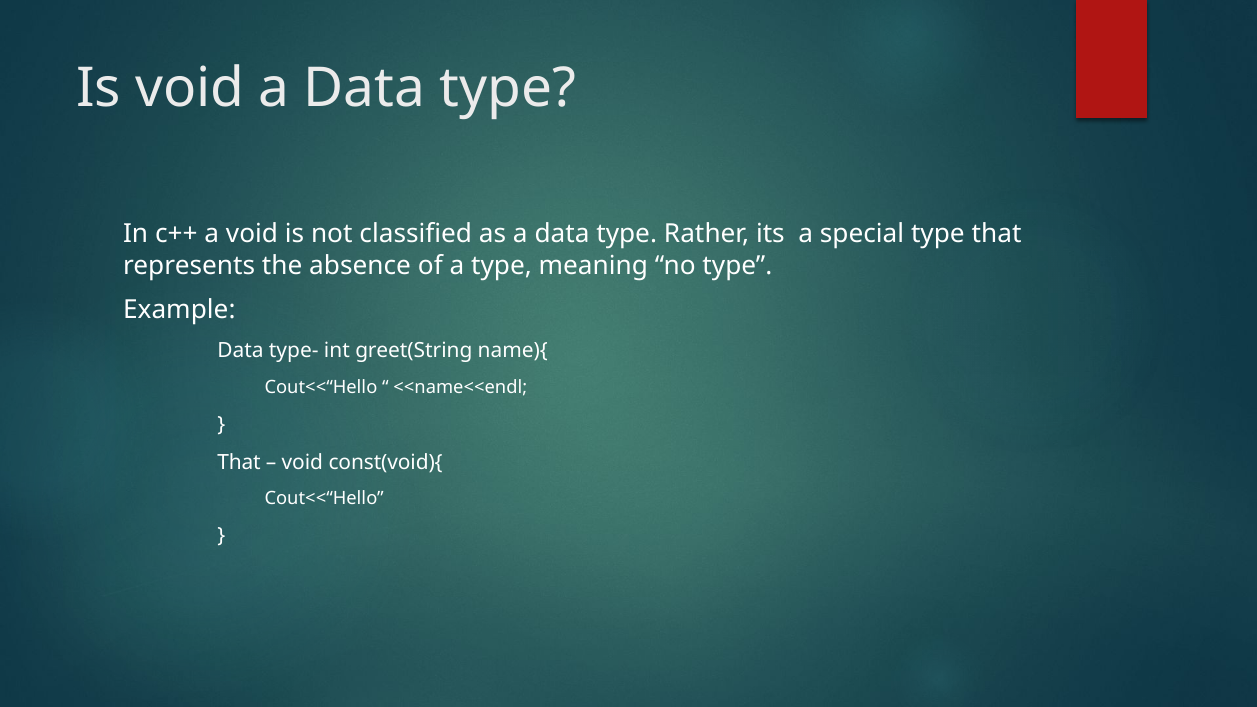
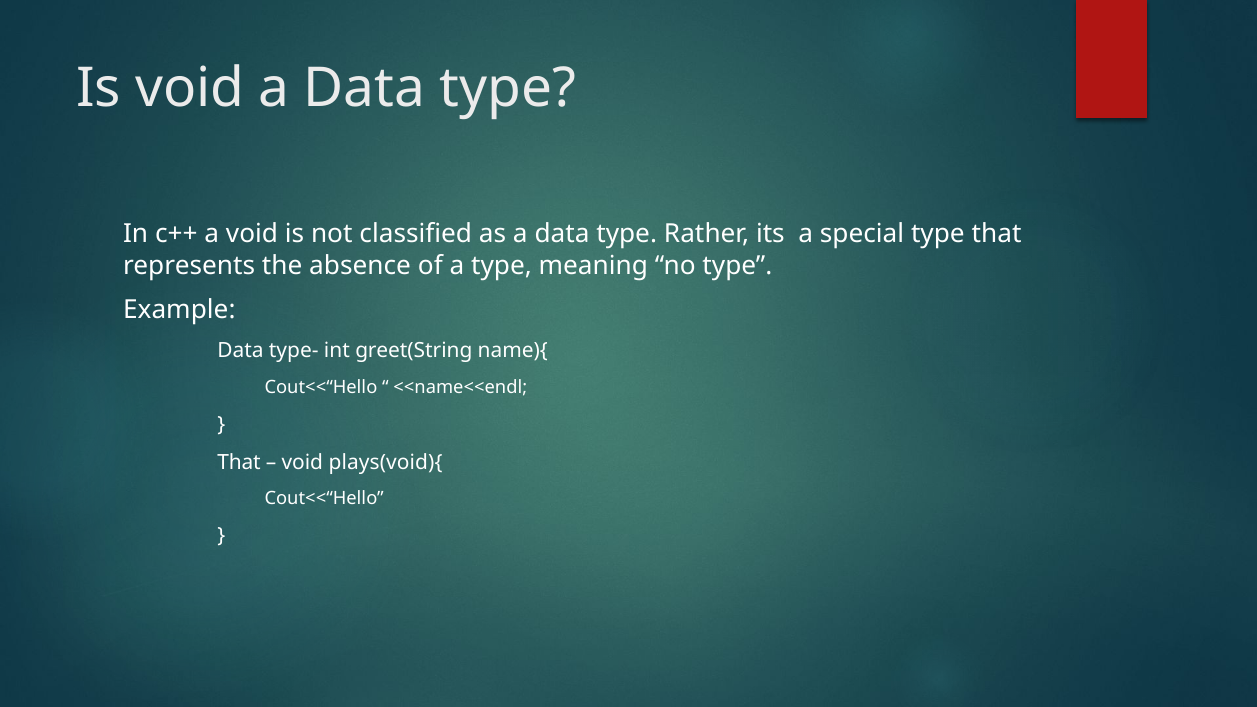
const(void){: const(void){ -> plays(void){
